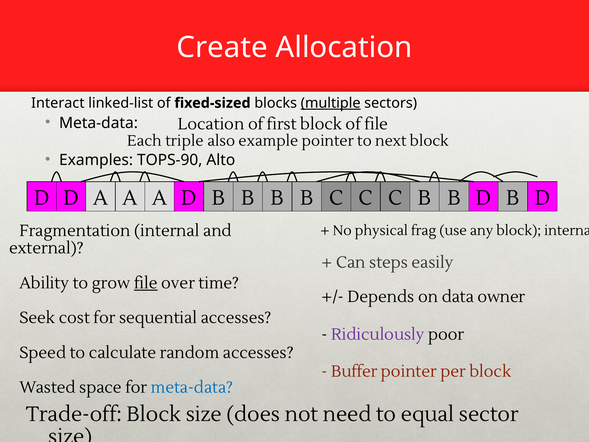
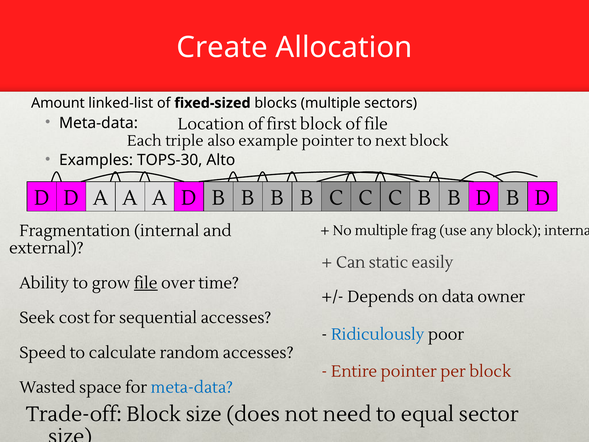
Interact: Interact -> Amount
multiple at (331, 103) underline: present -> none
TOPS-90: TOPS-90 -> TOPS-30
No physical: physical -> multiple
steps: steps -> static
Ridiculously colour: purple -> blue
Buffer: Buffer -> Entire
